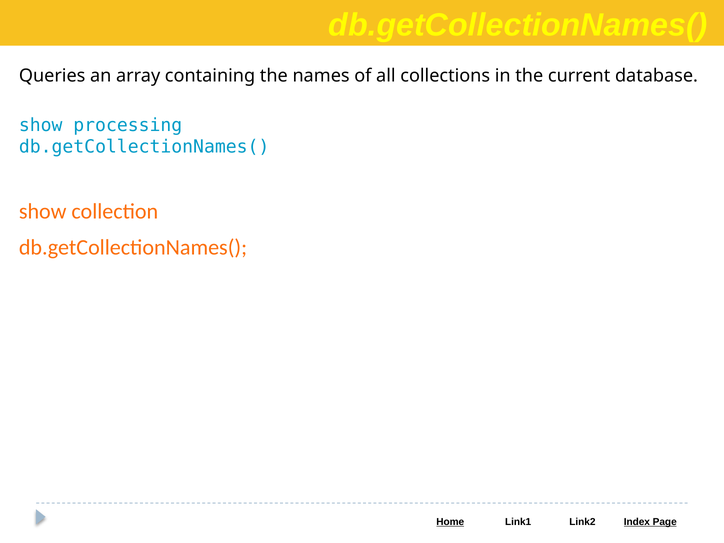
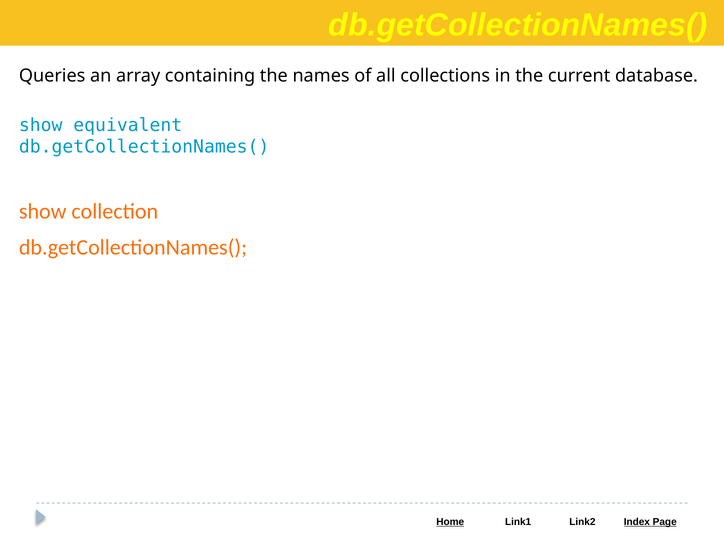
processing: processing -> equivalent
